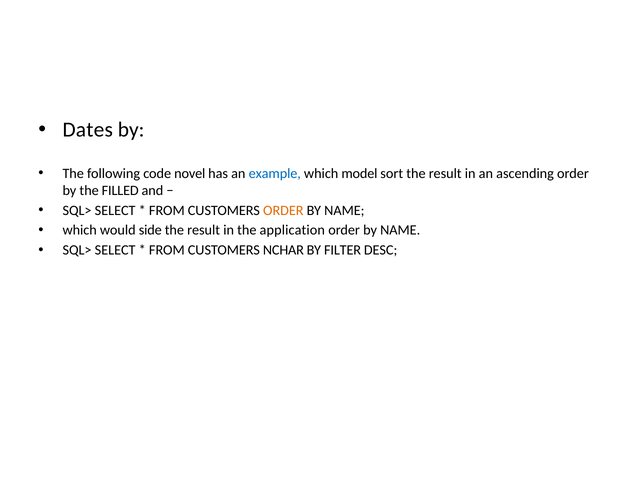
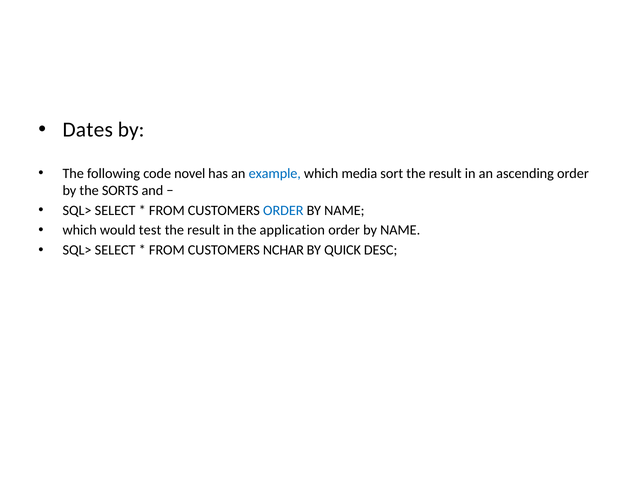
model: model -> media
FILLED: FILLED -> SORTS
ORDER at (283, 210) colour: orange -> blue
side: side -> test
FILTER: FILTER -> QUICK
